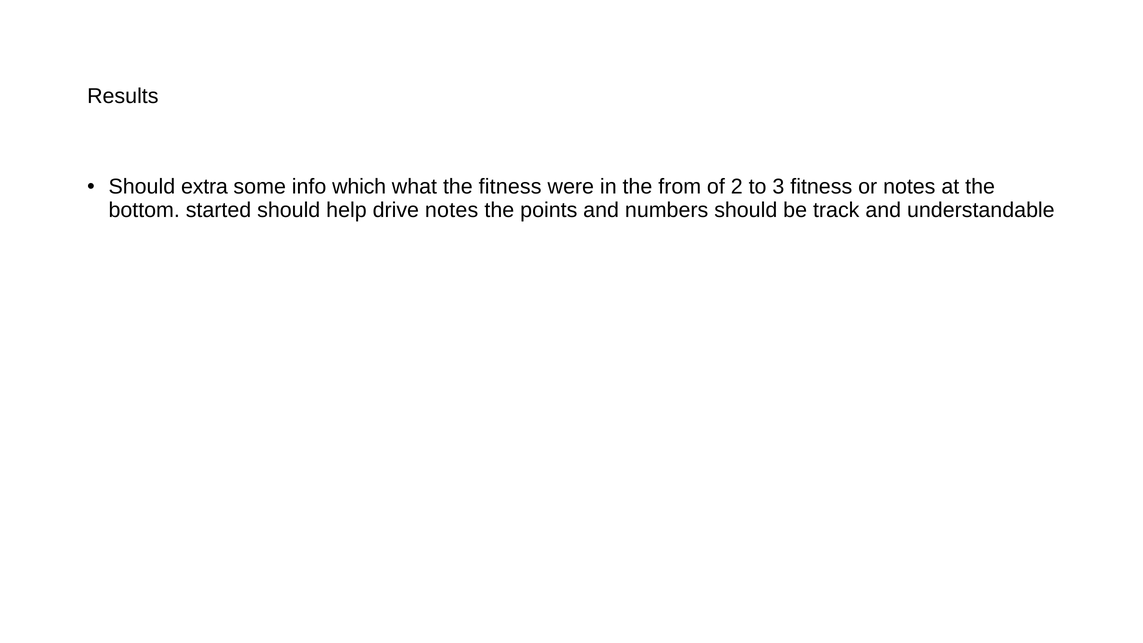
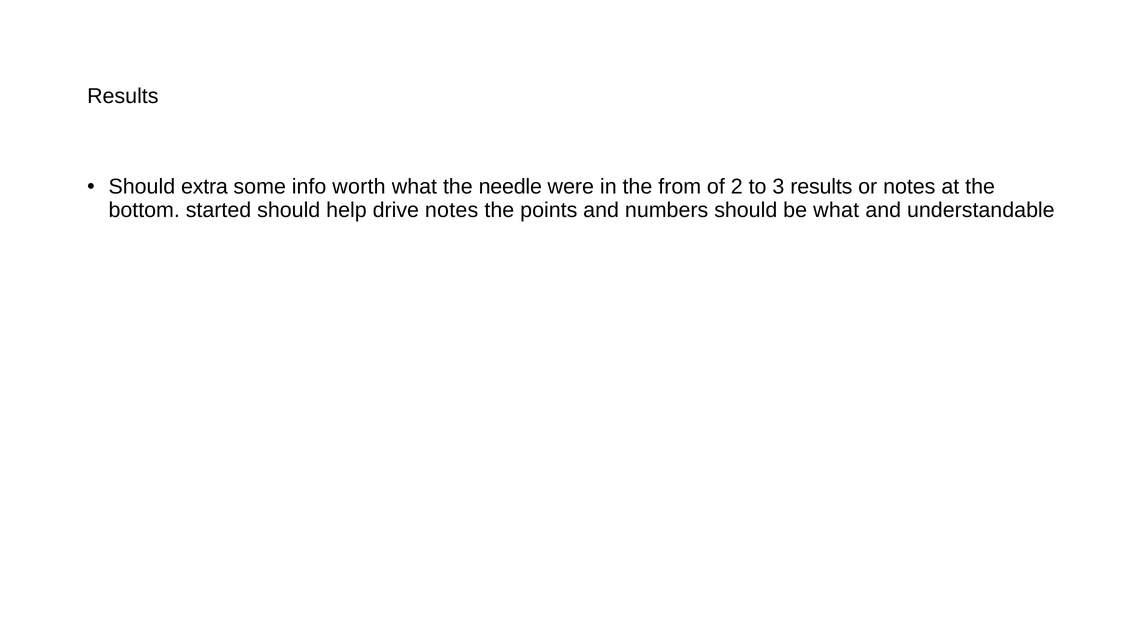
which: which -> worth
the fitness: fitness -> needle
3 fitness: fitness -> results
be track: track -> what
